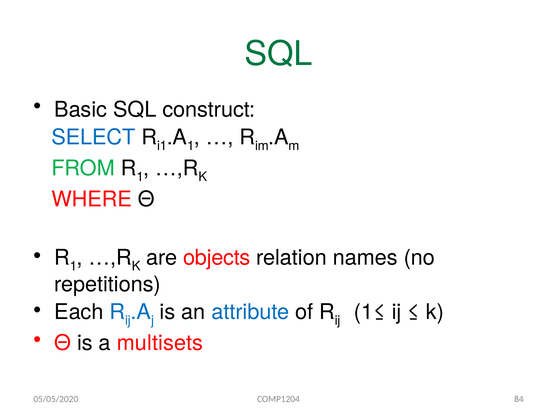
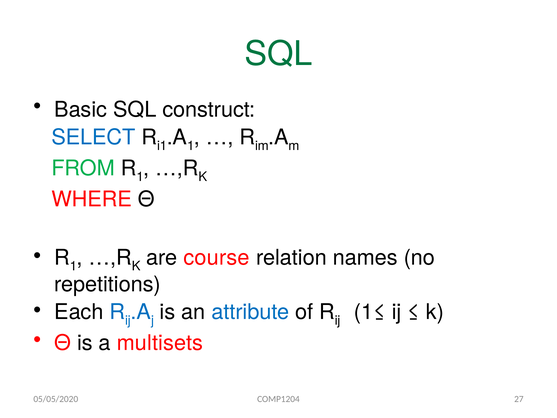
objects: objects -> course
84: 84 -> 27
